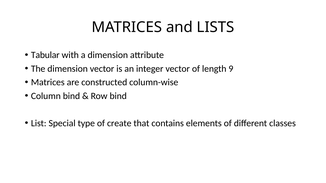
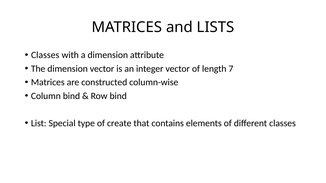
Tabular at (45, 55): Tabular -> Classes
9: 9 -> 7
